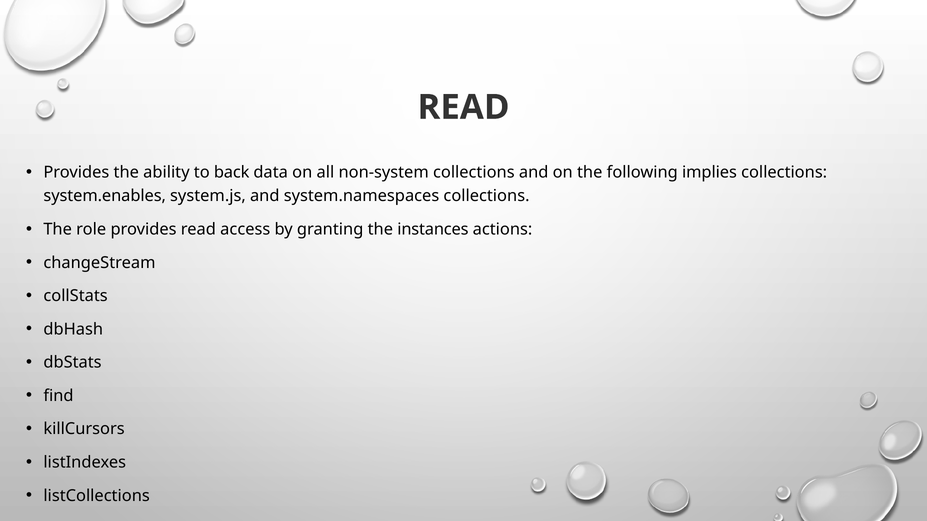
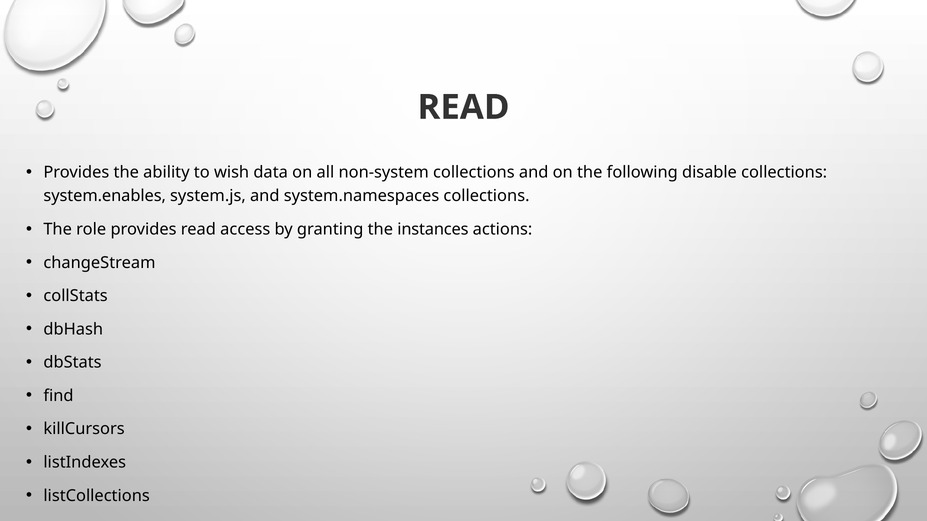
back: back -> wish
implies: implies -> disable
